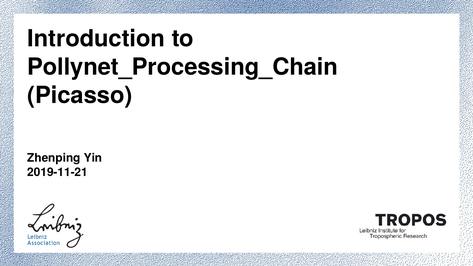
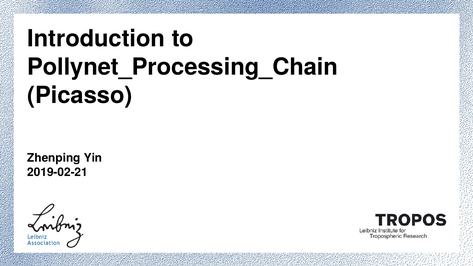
2019-11-21: 2019-11-21 -> 2019-02-21
